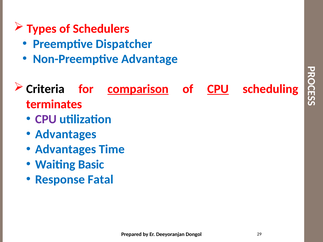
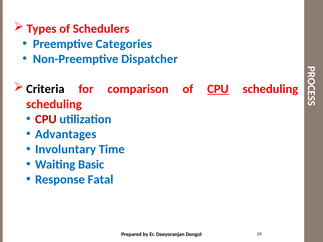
Dispatcher: Dispatcher -> Categories
Advantage: Advantage -> Dispatcher
comparison underline: present -> none
terminates at (54, 104): terminates -> scheduling
CPU at (46, 119) colour: purple -> red
Advantages at (66, 149): Advantages -> Involuntary
